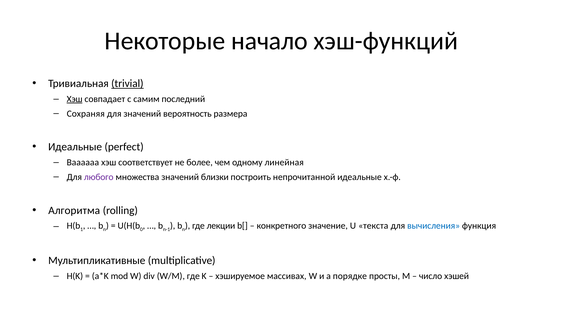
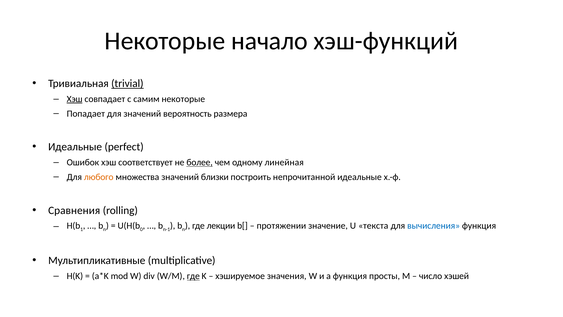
самим последний: последний -> некоторые
Сохраняя: Сохраняя -> Попадает
Baaaaaa: Baaaaaa -> Ошибок
более underline: none -> present
любого colour: purple -> orange
Алгоритма: Алгоритма -> Сравнения
конкретного: конкретного -> протяжении
где at (193, 276) underline: none -> present
массивах: массивах -> значения
a порядке: порядке -> функция
